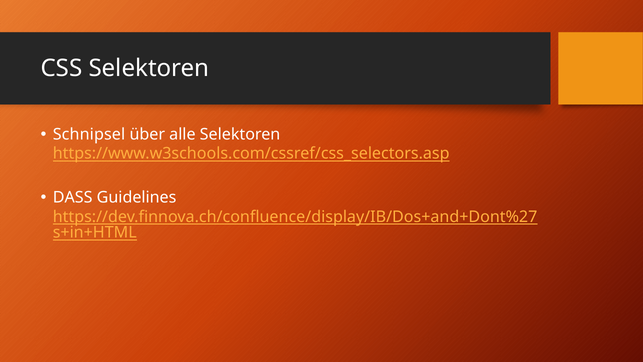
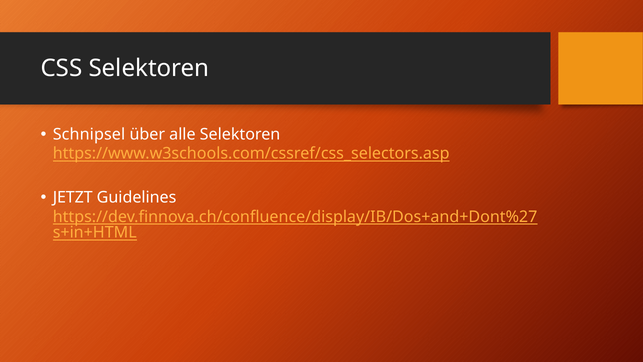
DASS: DASS -> JETZT
